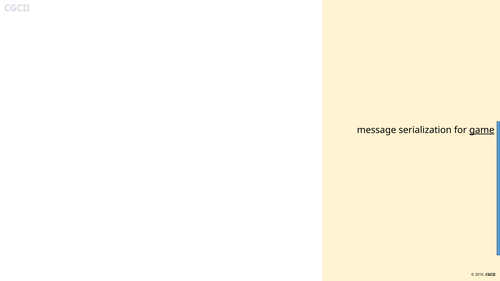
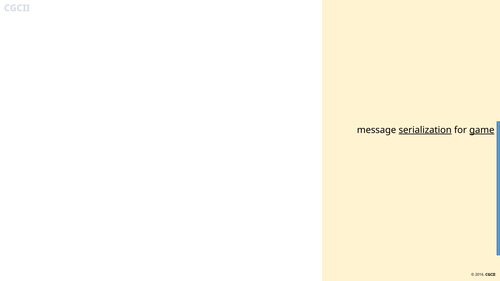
serialization underline: none -> present
